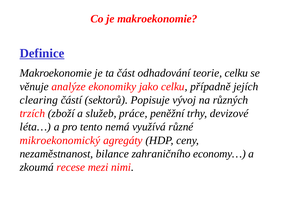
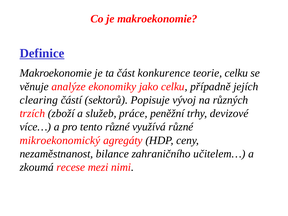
odhadování: odhadování -> konkurence
léta…: léta… -> více…
tento nemá: nemá -> různé
economy…: economy… -> učitelem…
